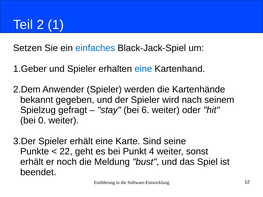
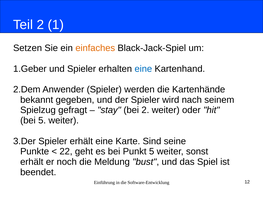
einfaches colour: blue -> orange
bei 6: 6 -> 2
bei 0: 0 -> 5
Punkt 4: 4 -> 5
